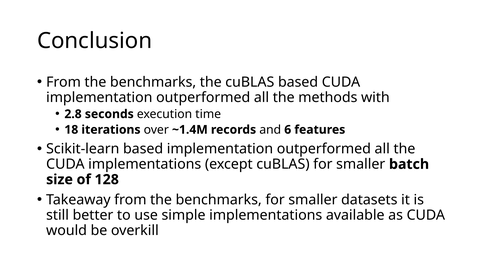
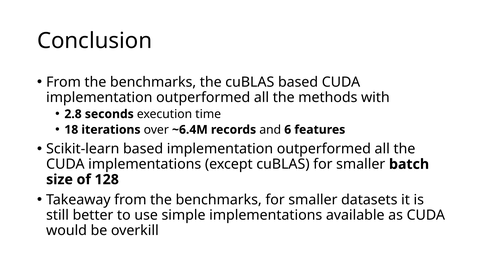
~1.4M: ~1.4M -> ~6.4M
